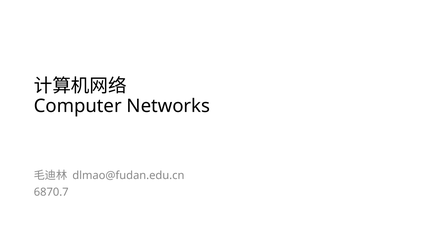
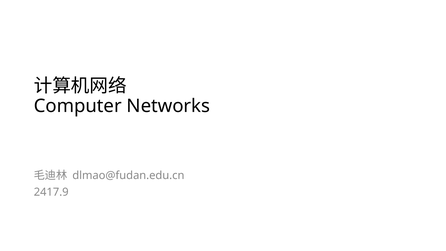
6870.7: 6870.7 -> 2417.9
